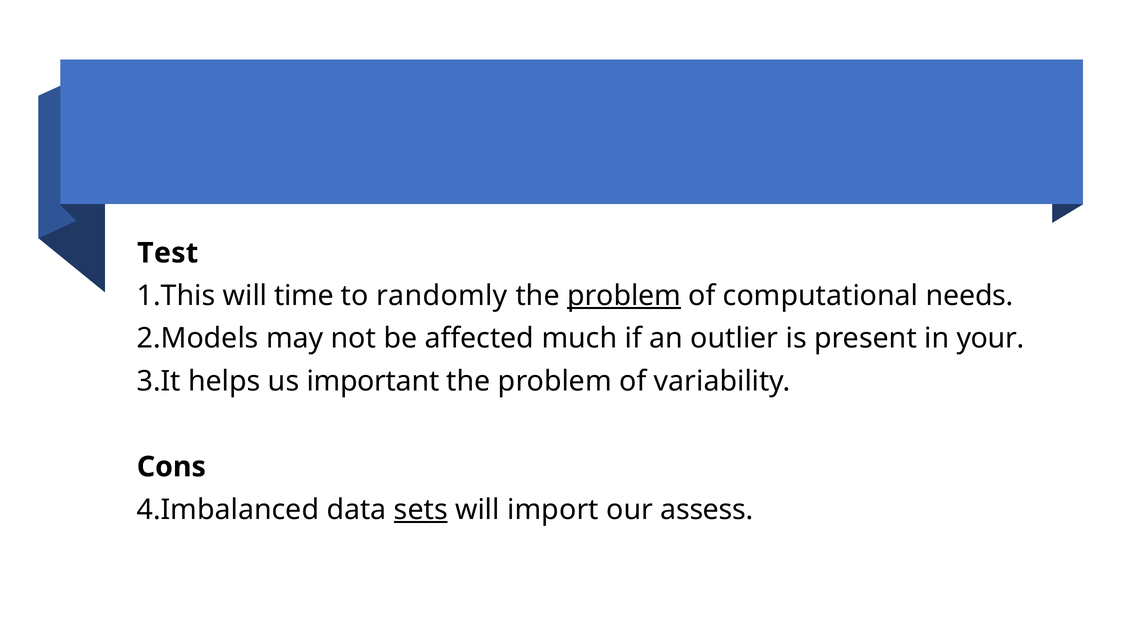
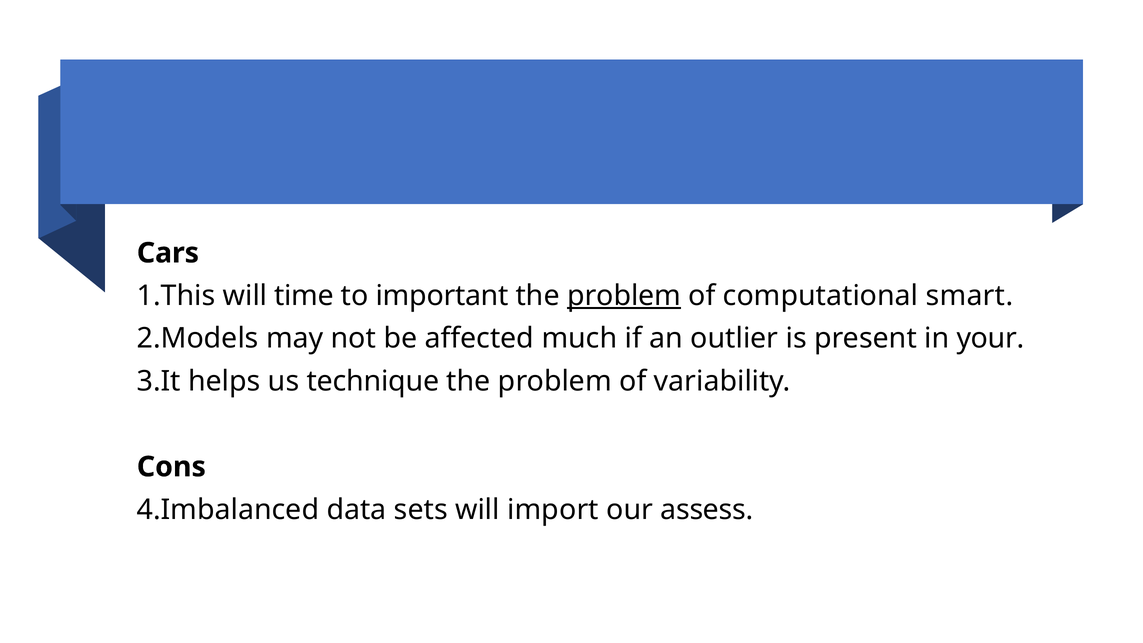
Test: Test -> Cars
randomly: randomly -> important
needs: needs -> smart
important: important -> technique
sets underline: present -> none
